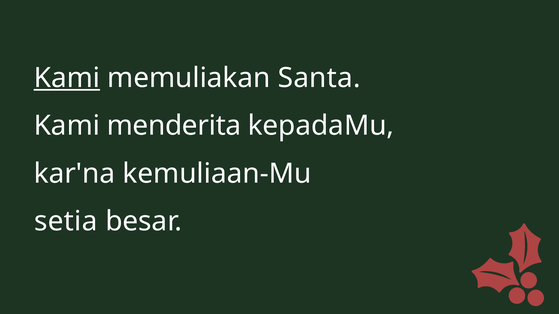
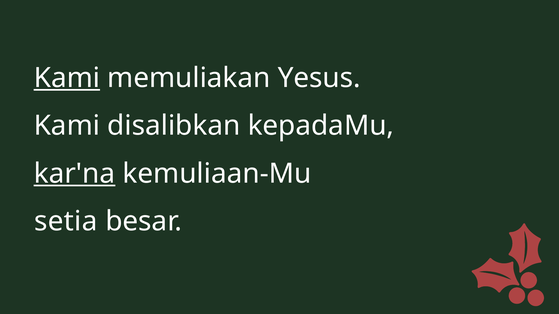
Santa: Santa -> Yesus
menderita: menderita -> disalibkan
kar'na underline: none -> present
